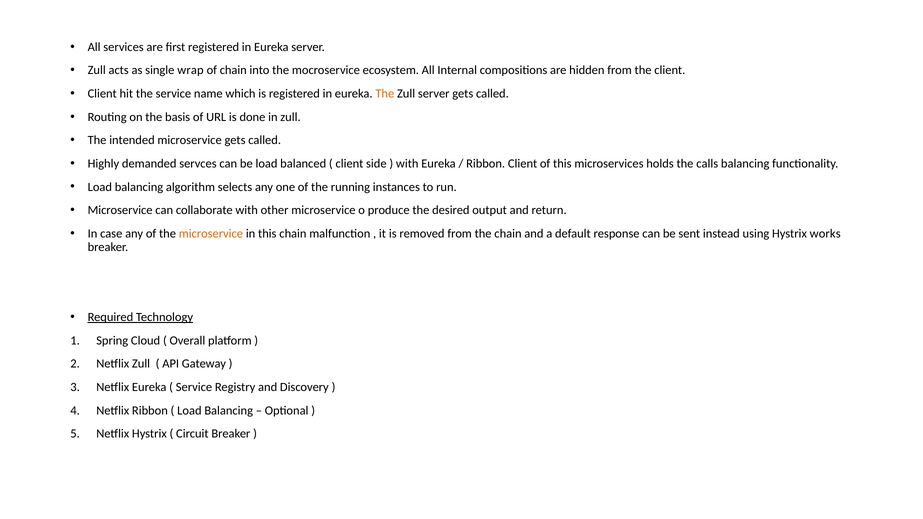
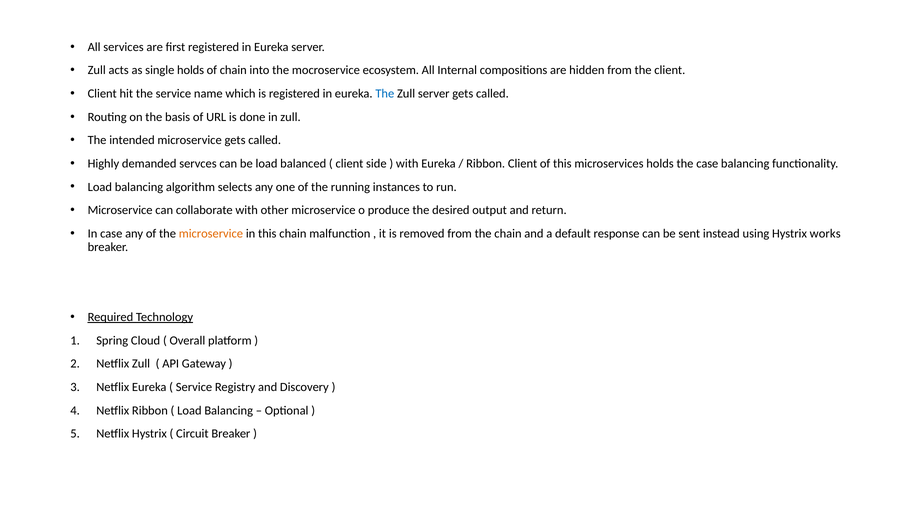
single wrap: wrap -> holds
The at (385, 94) colour: orange -> blue
the calls: calls -> case
